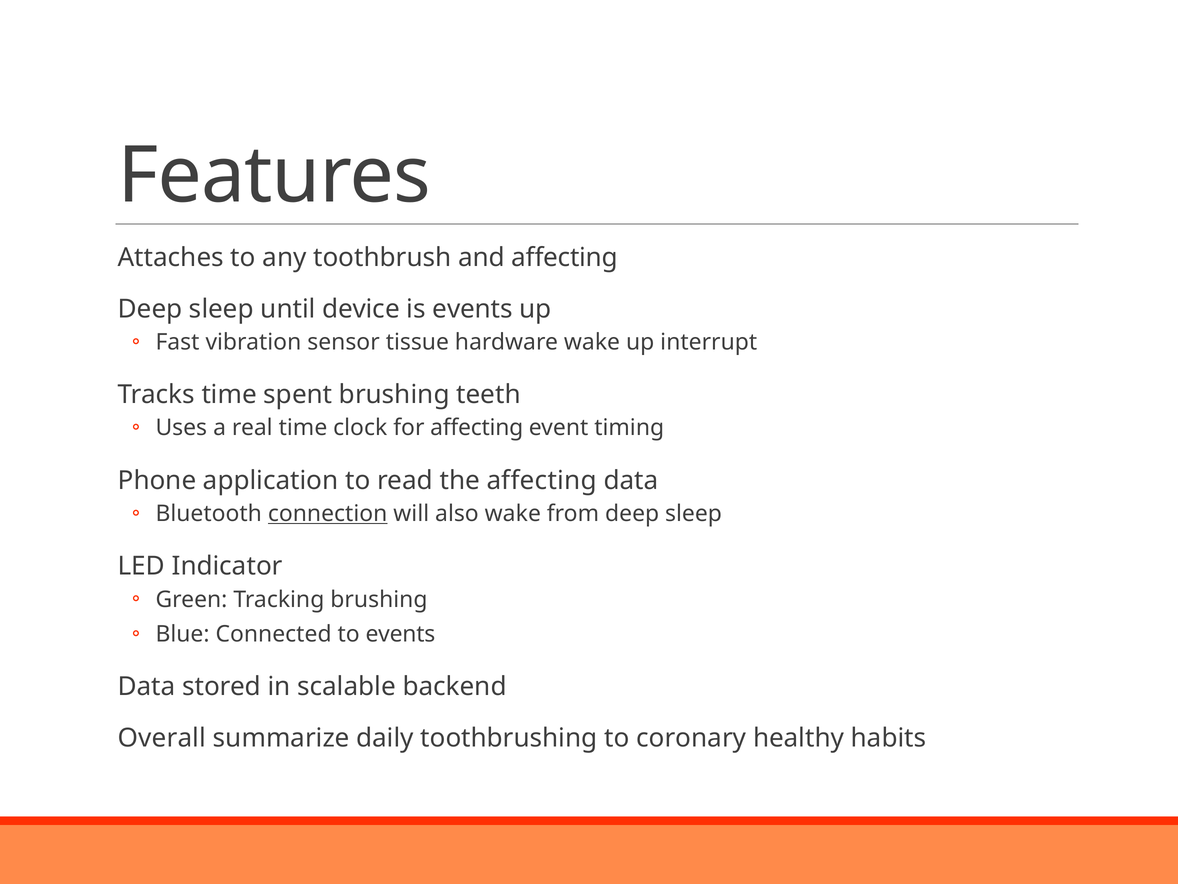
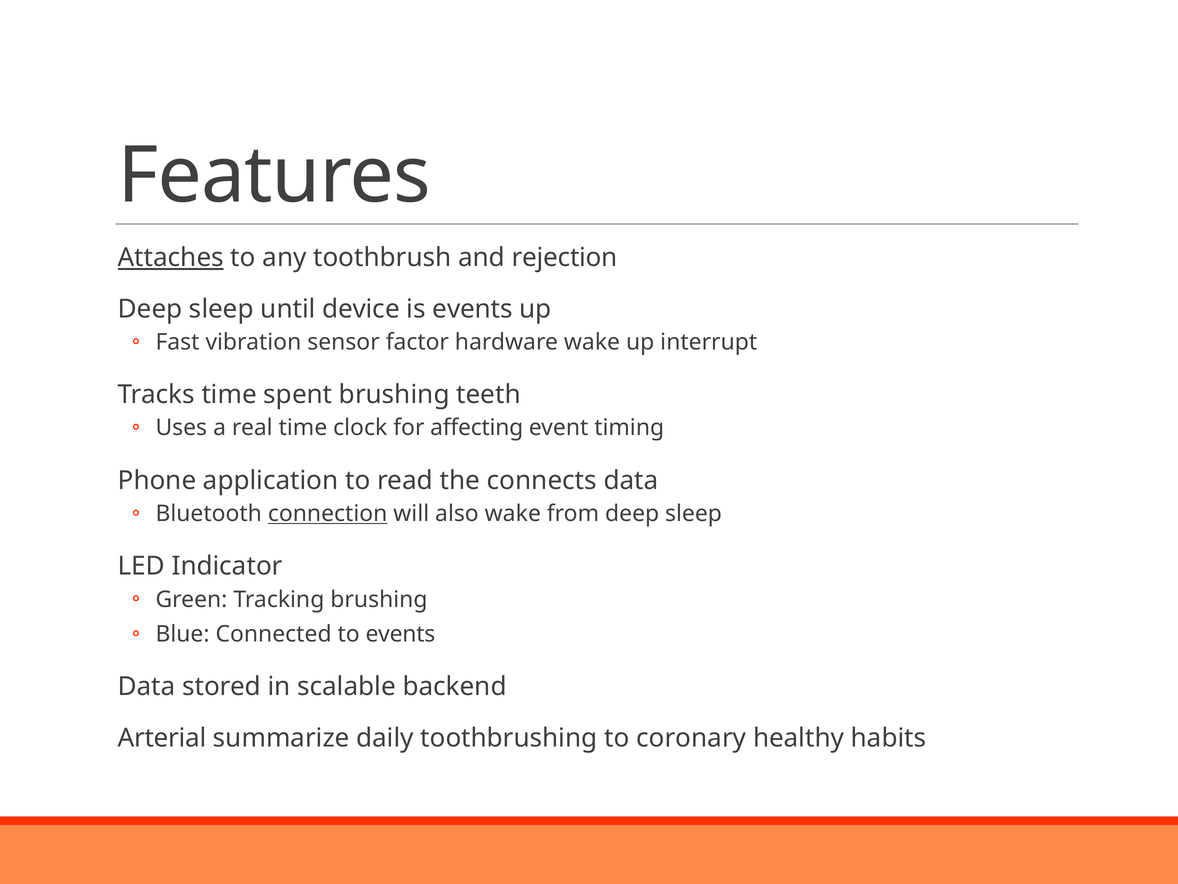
Attaches underline: none -> present
and affecting: affecting -> rejection
tissue: tissue -> factor
the affecting: affecting -> connects
Overall: Overall -> Arterial
